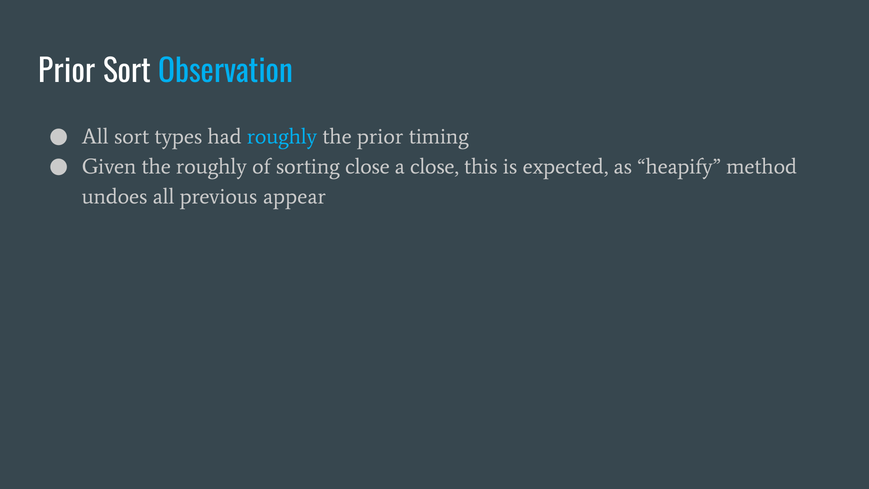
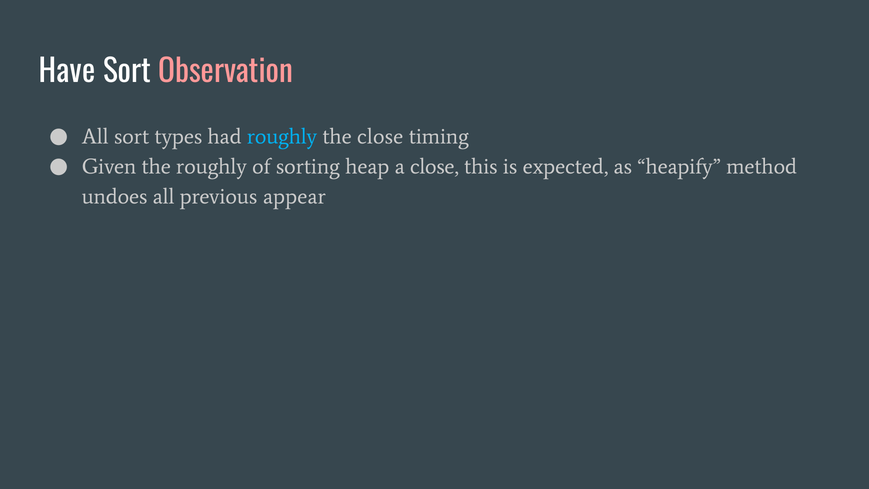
Prior at (67, 72): Prior -> Have
Observation colour: light blue -> pink
the prior: prior -> close
sorting close: close -> heap
